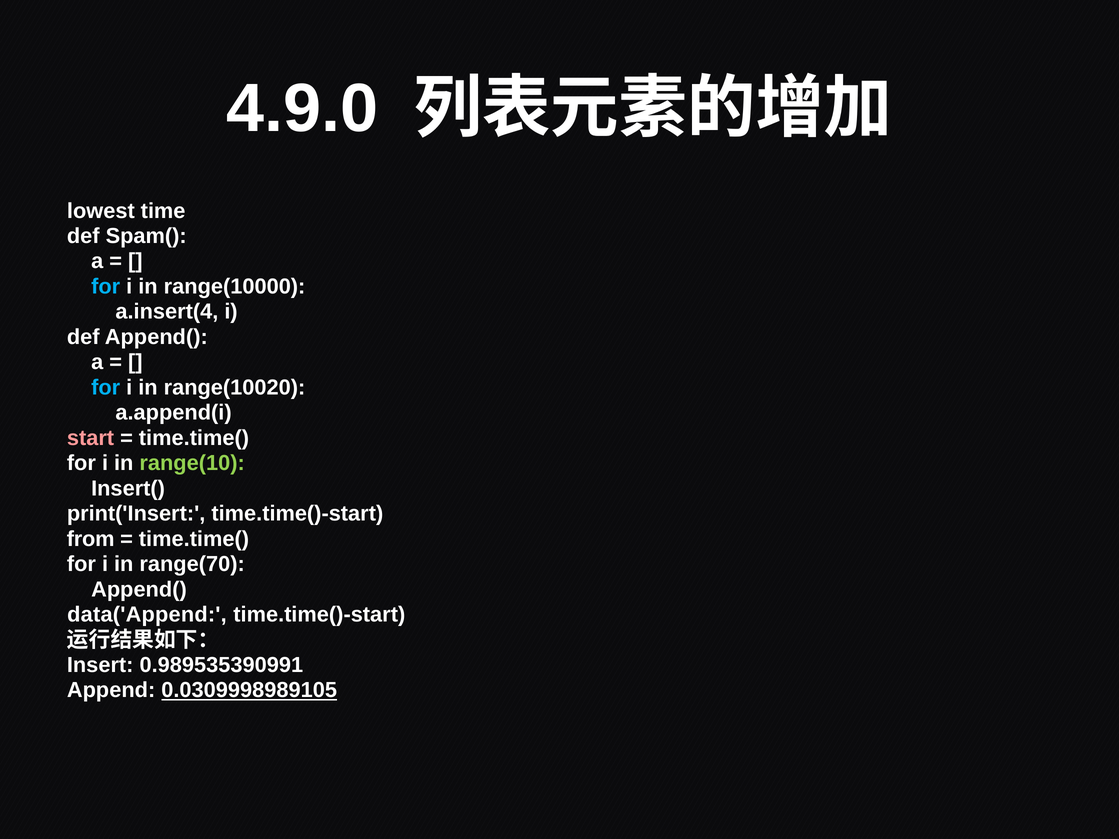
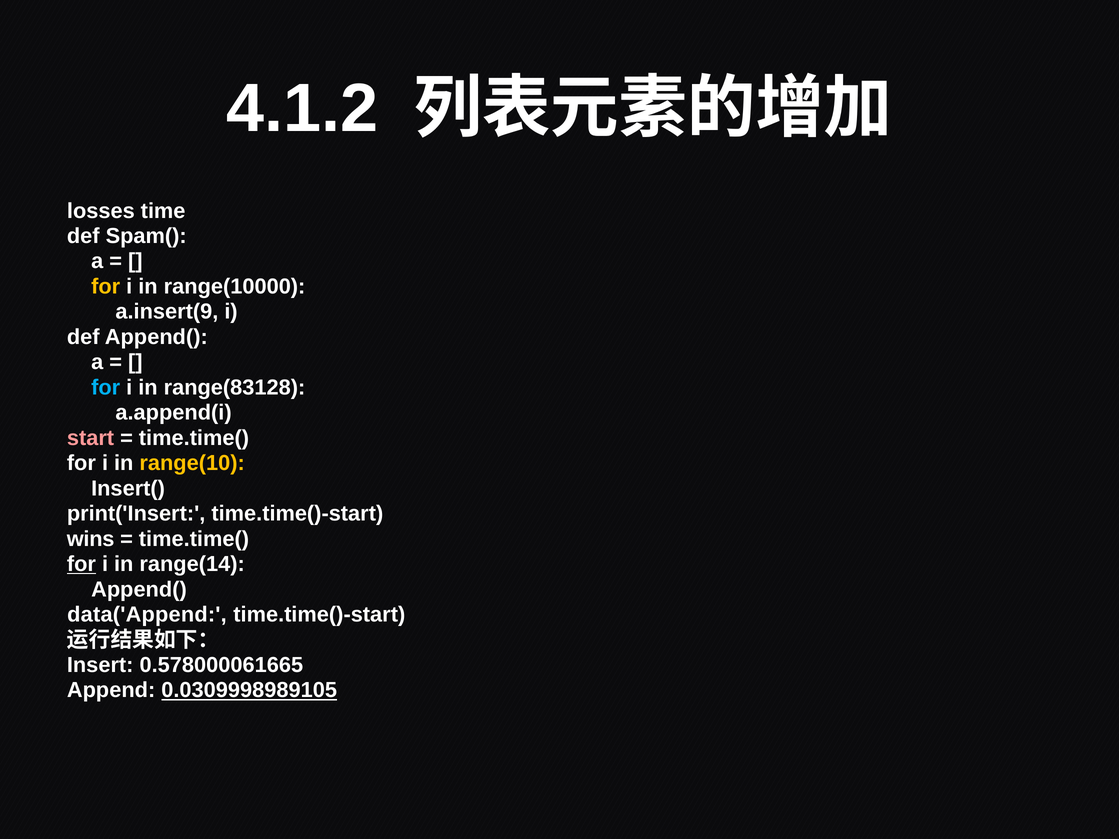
4.9.0: 4.9.0 -> 4.1.2
lowest: lowest -> losses
for at (106, 287) colour: light blue -> yellow
a.insert(4: a.insert(4 -> a.insert(9
range(10020: range(10020 -> range(83128
range(10 colour: light green -> yellow
from: from -> wins
for at (81, 564) underline: none -> present
range(70: range(70 -> range(14
0.989535390991: 0.989535390991 -> 0.578000061665
